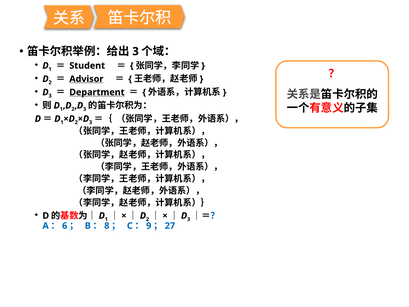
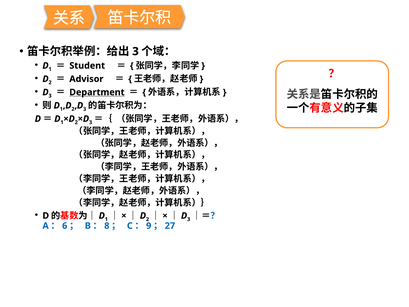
Advisor underline: present -> none
